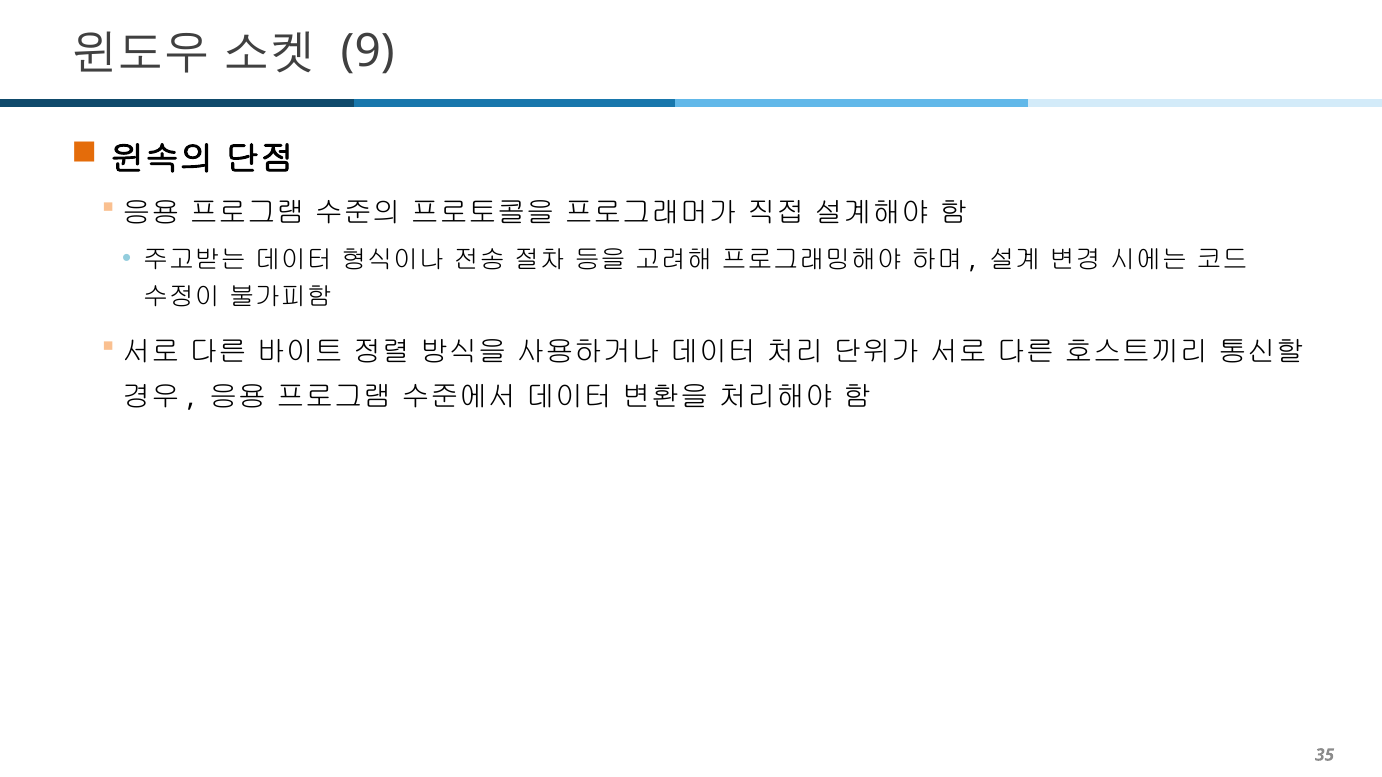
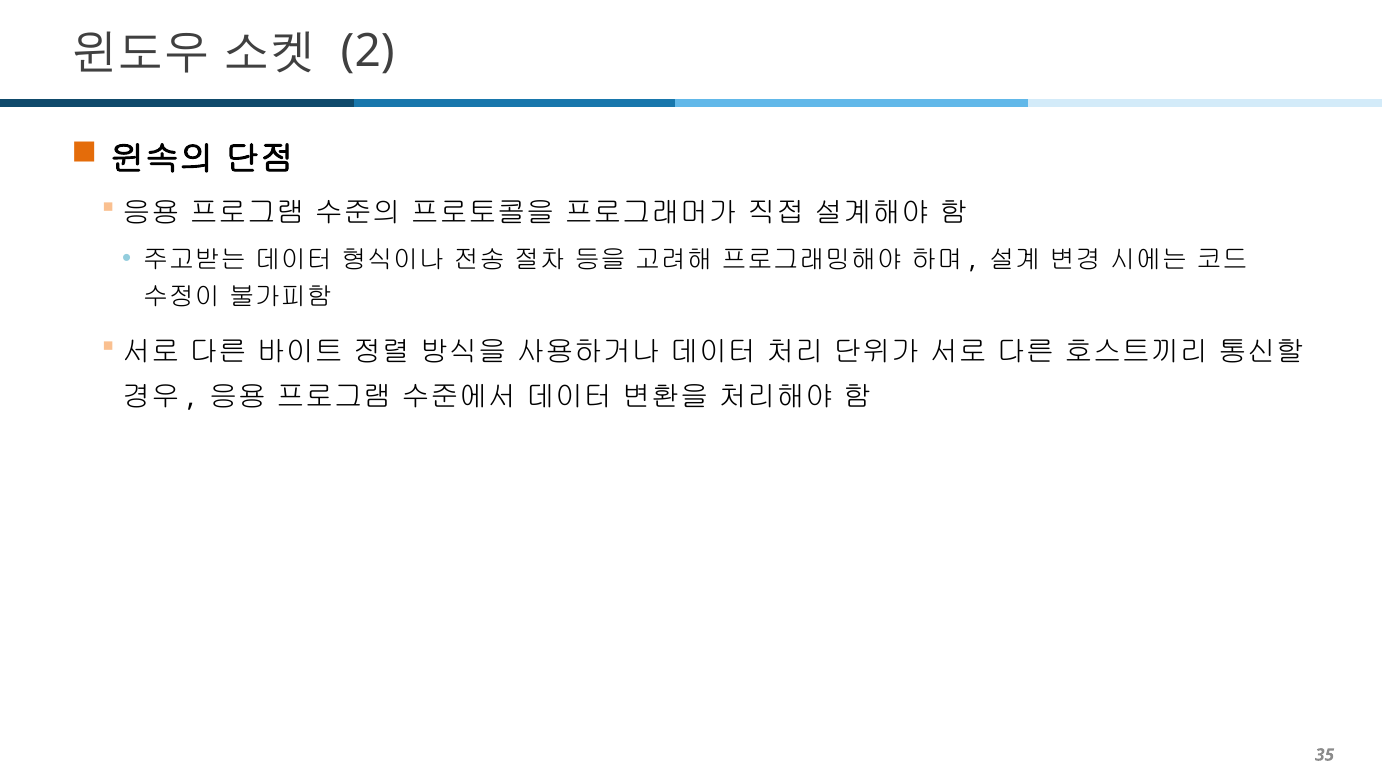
9: 9 -> 2
